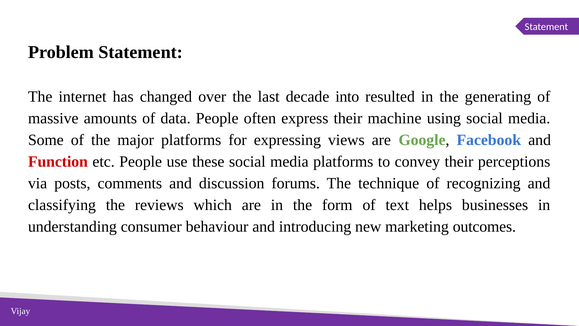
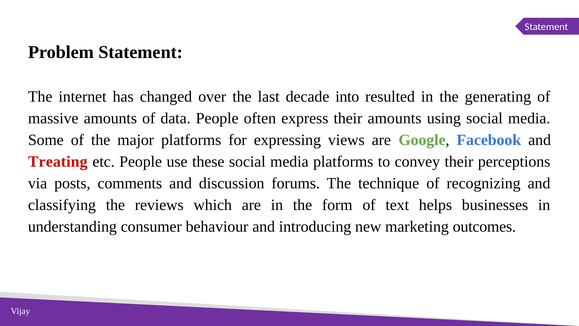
their machine: machine -> amounts
Function: Function -> Treating
